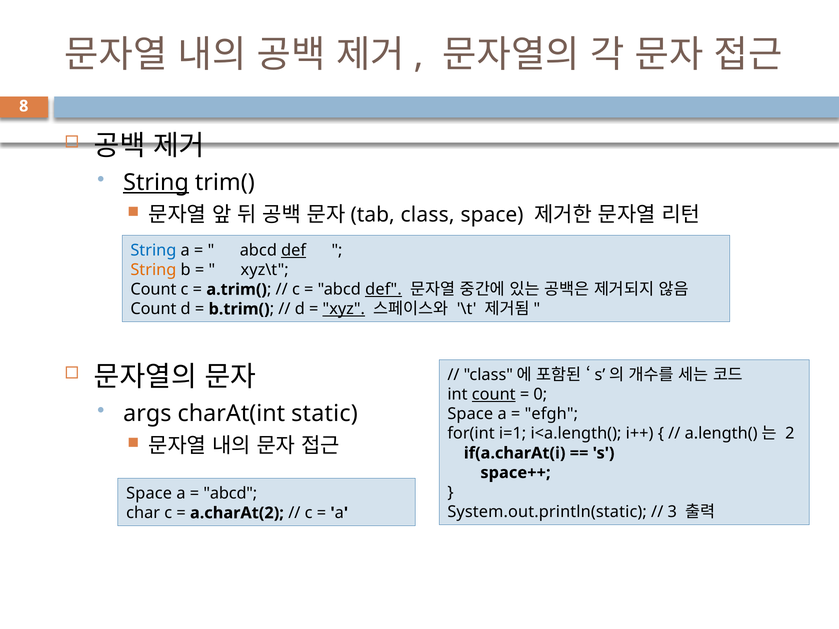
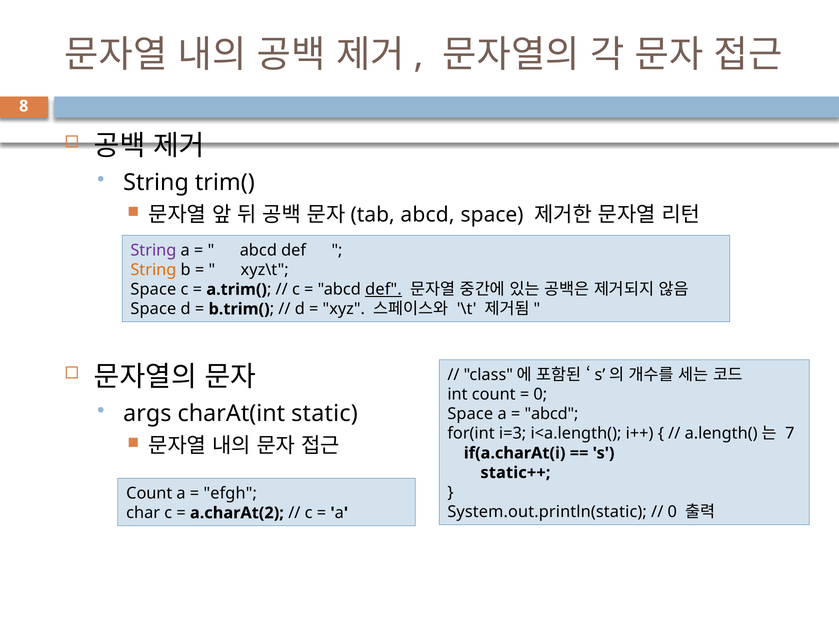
String at (156, 183) underline: present -> none
class at (428, 215): class -> abcd
String at (153, 250) colour: blue -> purple
def at (294, 250) underline: present -> none
Count at (153, 290): Count -> Space
Count at (153, 309): Count -> Space
xyz underline: present -> none
count at (494, 394) underline: present -> none
efgh at (551, 414): efgh -> abcd
i=1: i=1 -> i=3
2: 2 -> 7
space++: space++ -> static++
Space at (149, 494): Space -> Count
abcd at (230, 494): abcd -> efgh
3 at (672, 512): 3 -> 0
